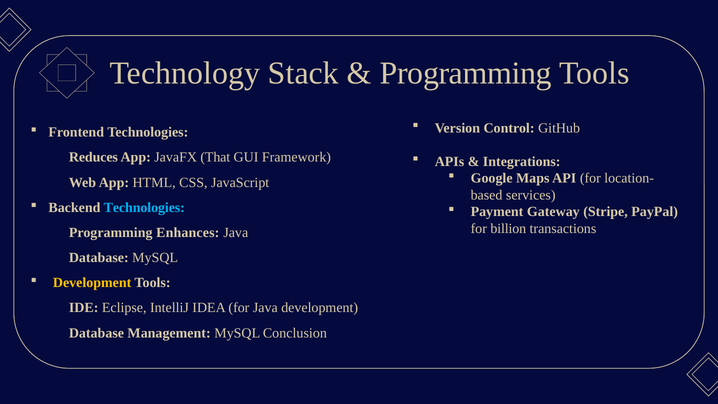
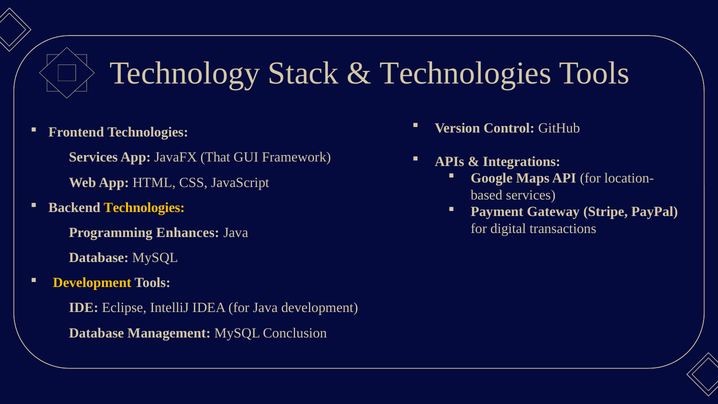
Programming at (466, 73): Programming -> Technologies
Reduces at (93, 157): Reduces -> Services
Technologies at (144, 207) colour: light blue -> yellow
billion: billion -> digital
